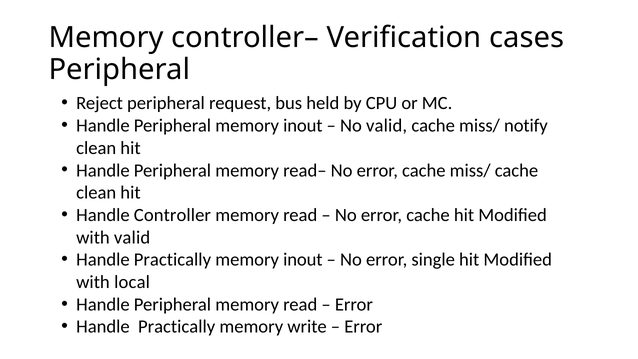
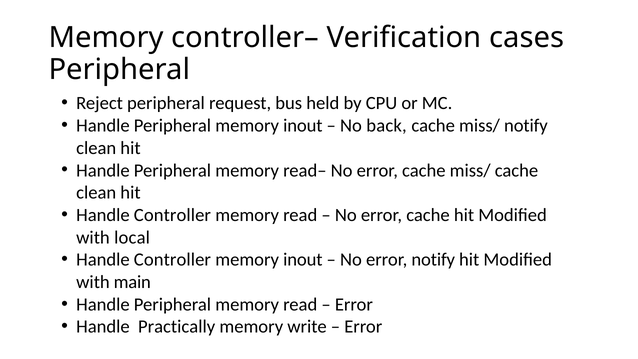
No valid: valid -> back
with valid: valid -> local
Practically at (172, 260): Practically -> Controller
error single: single -> notify
local: local -> main
